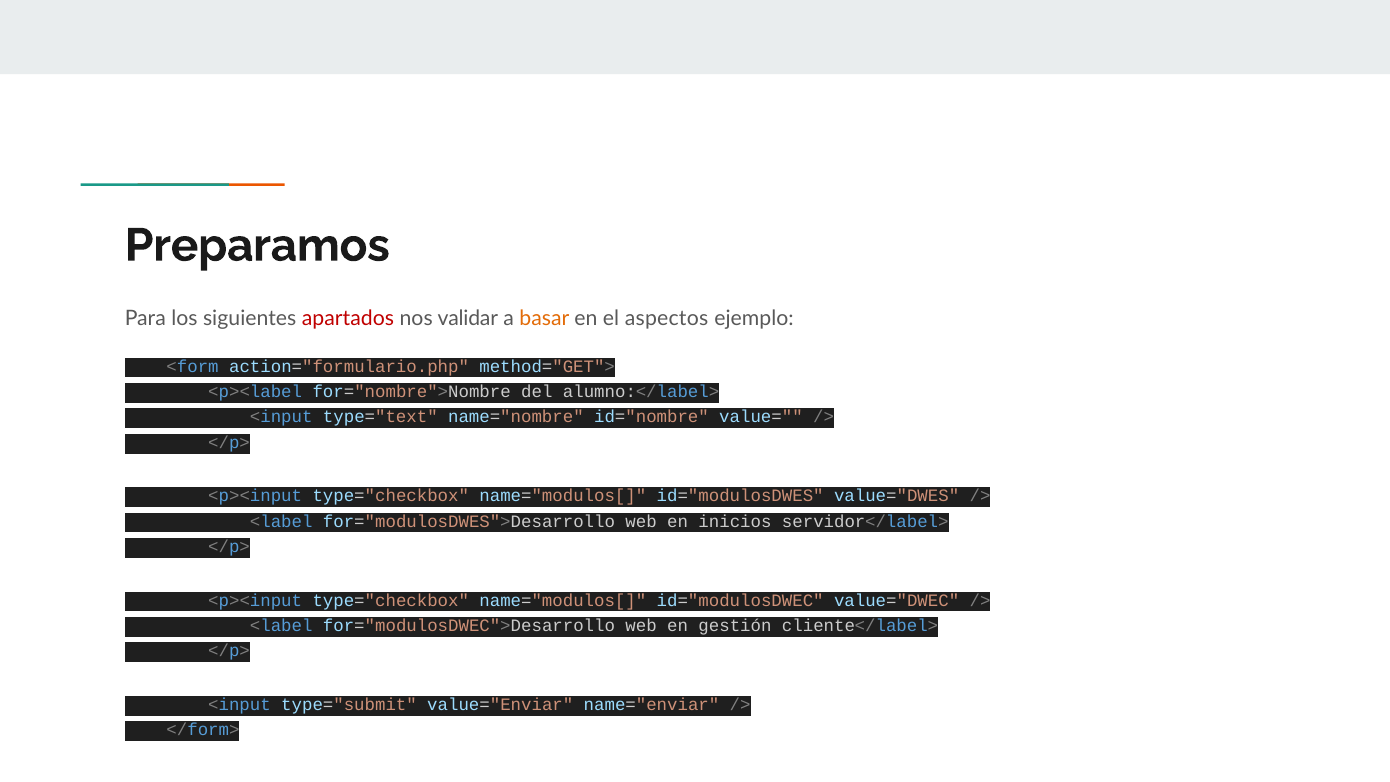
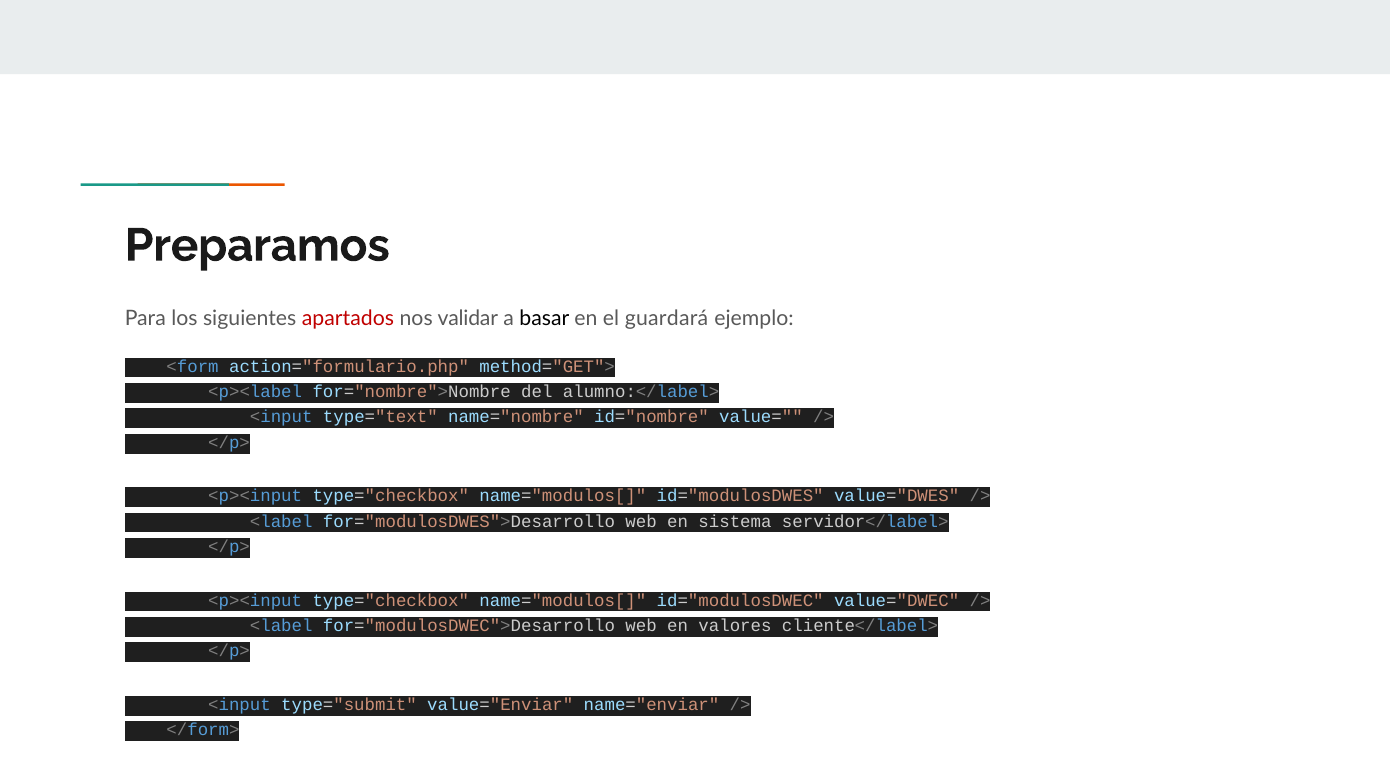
basar colour: orange -> black
aspectos: aspectos -> guardará
inicios: inicios -> sistema
gestión: gestión -> valores
